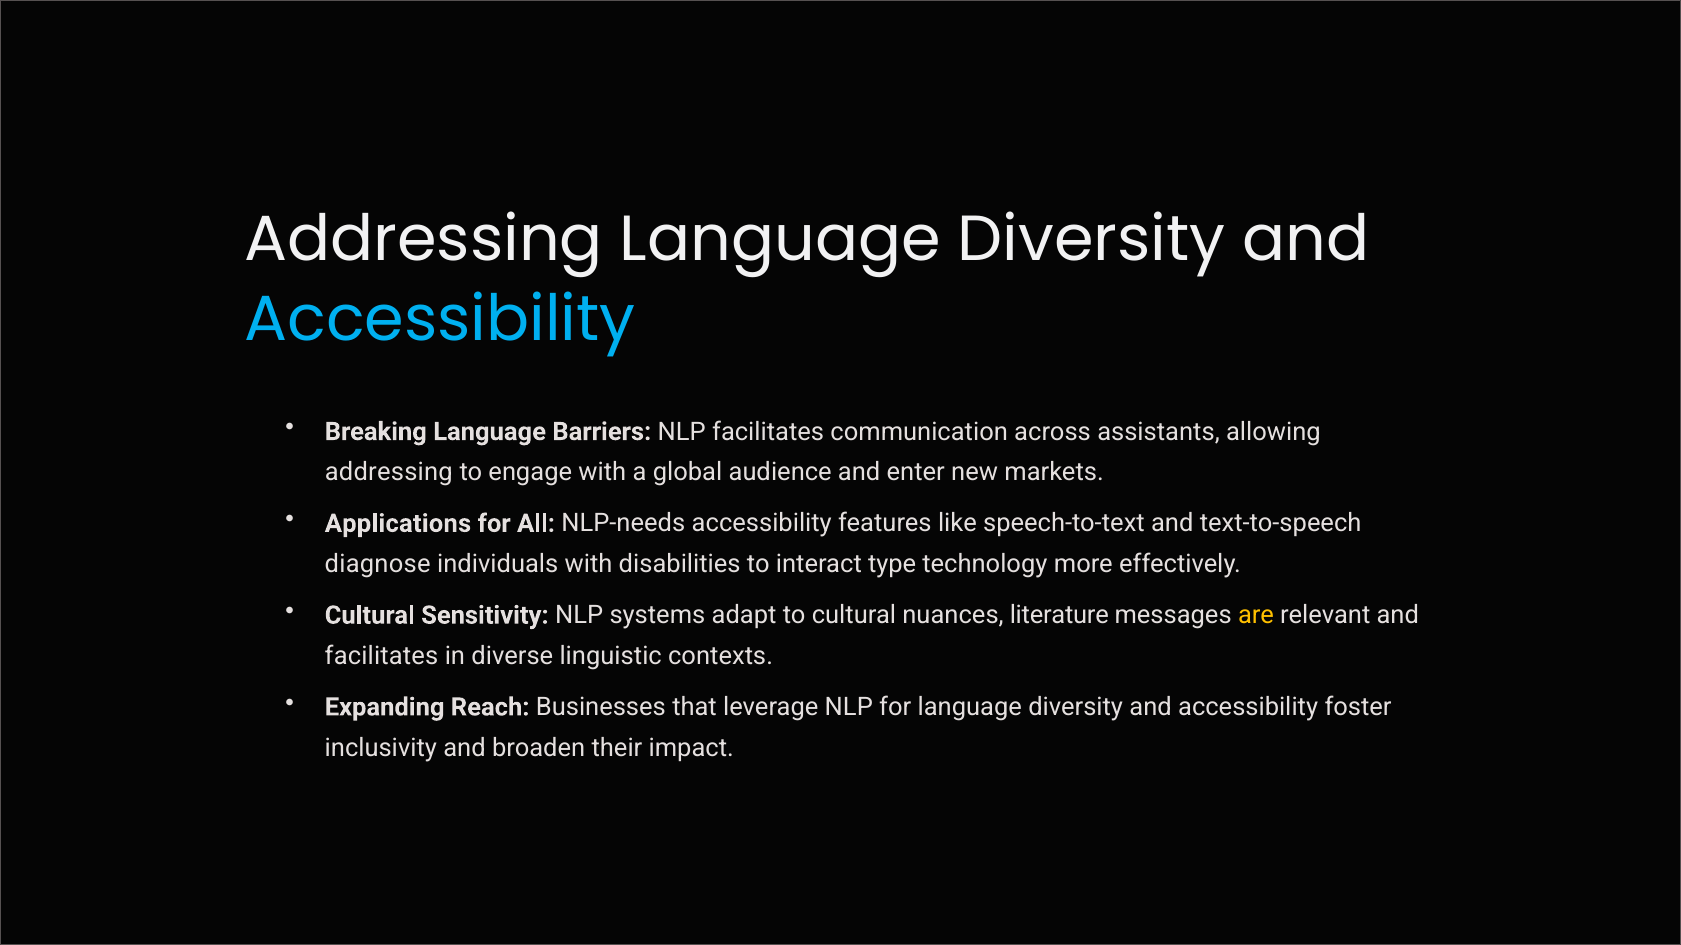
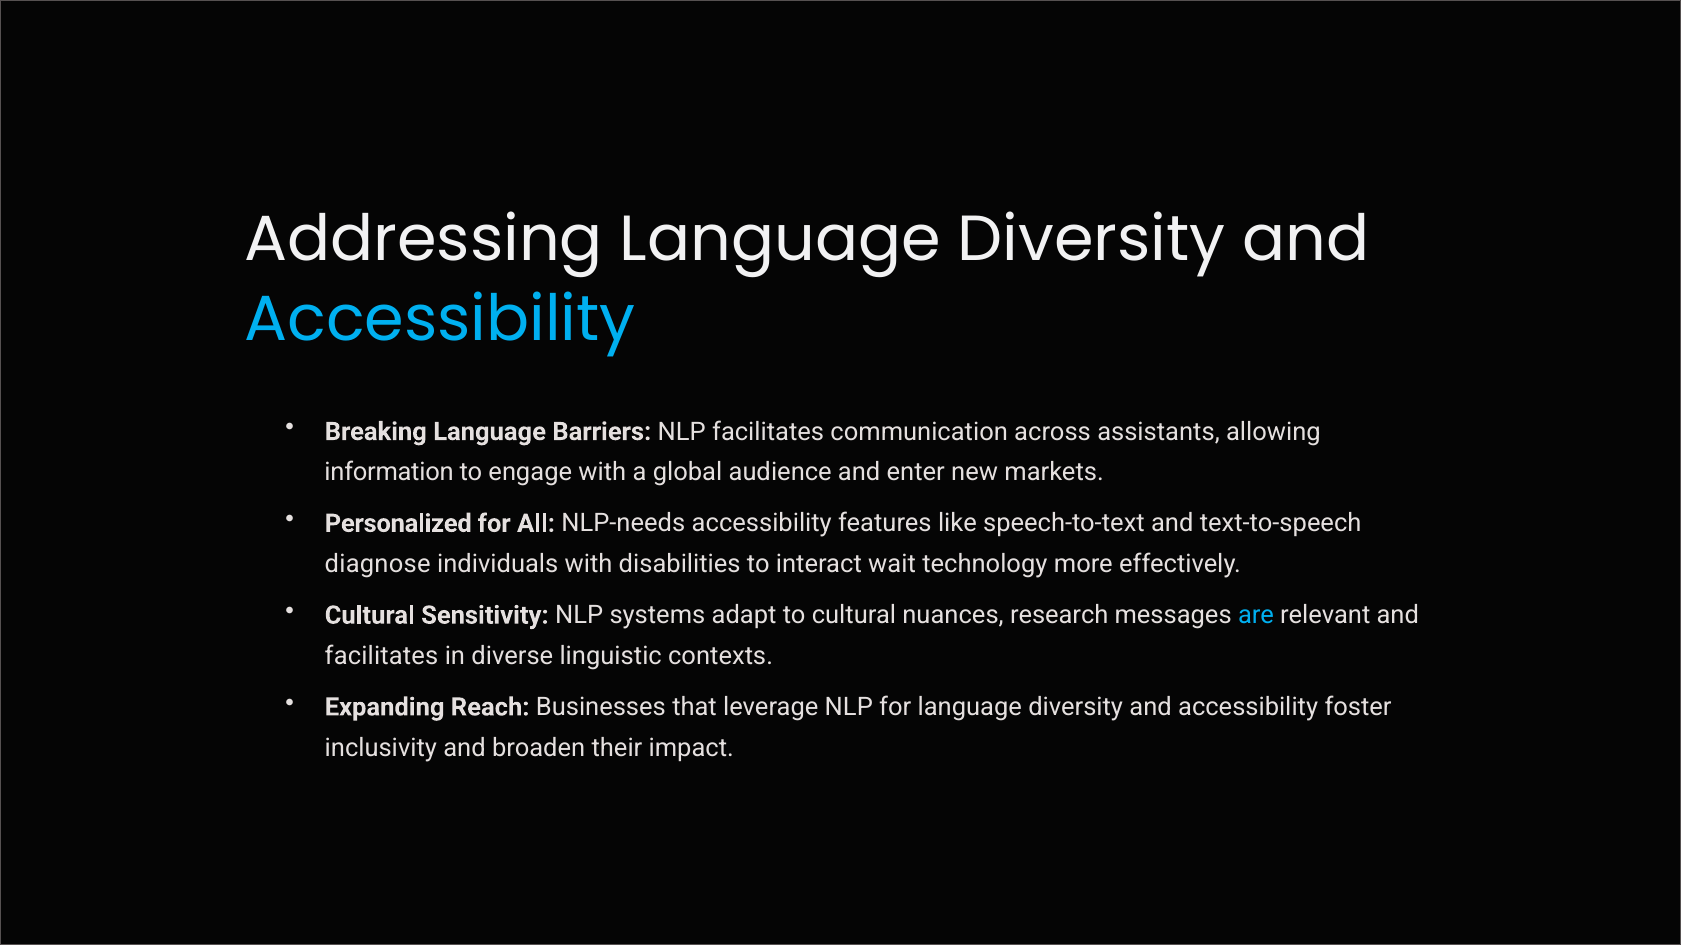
addressing at (389, 473): addressing -> information
Applications: Applications -> Personalized
type: type -> wait
literature: literature -> research
are colour: yellow -> light blue
